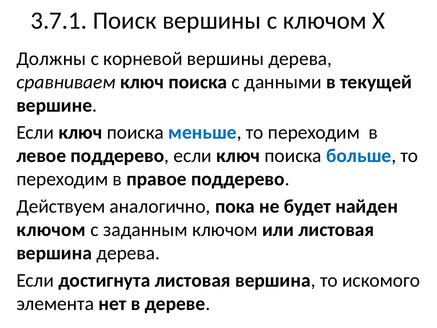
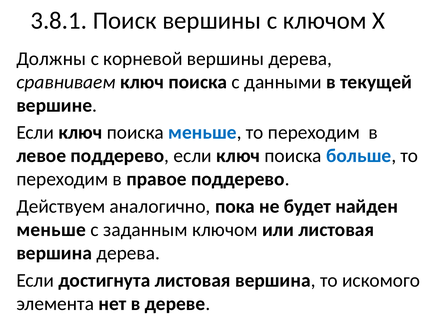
3.7.1: 3.7.1 -> 3.8.1
ключом at (51, 230): ключом -> меньше
